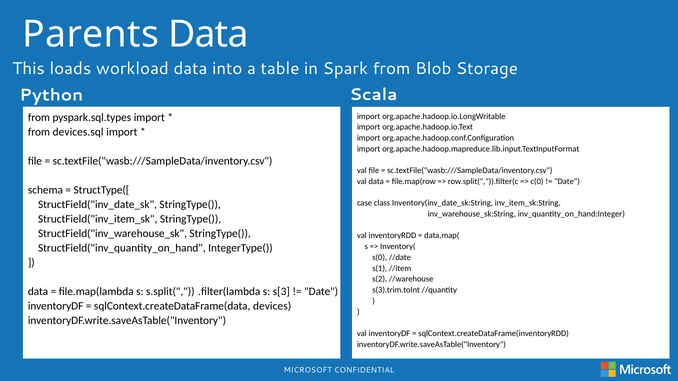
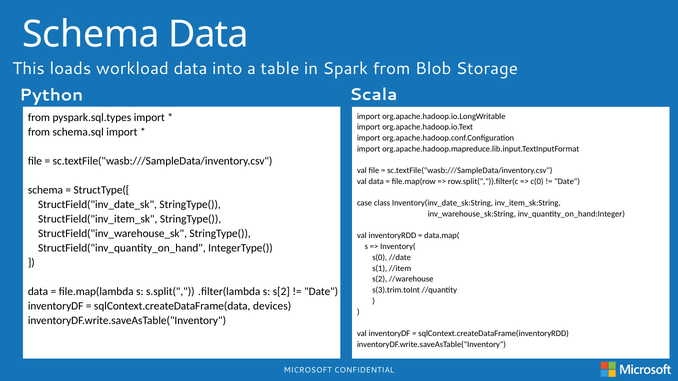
Parents at (91, 35): Parents -> Schema
devices.sql: devices.sql -> schema.sql
s[3: s[3 -> s[2
